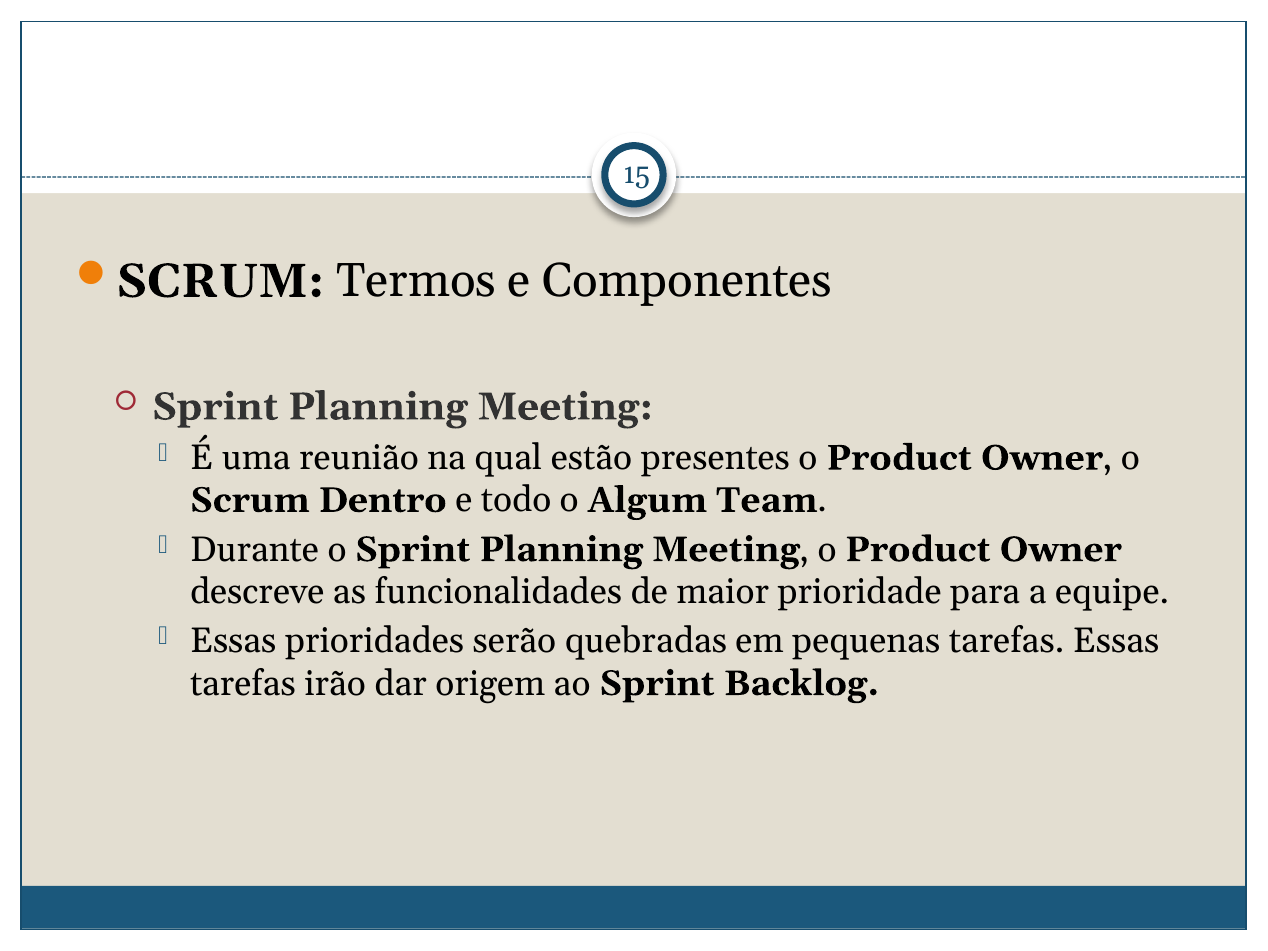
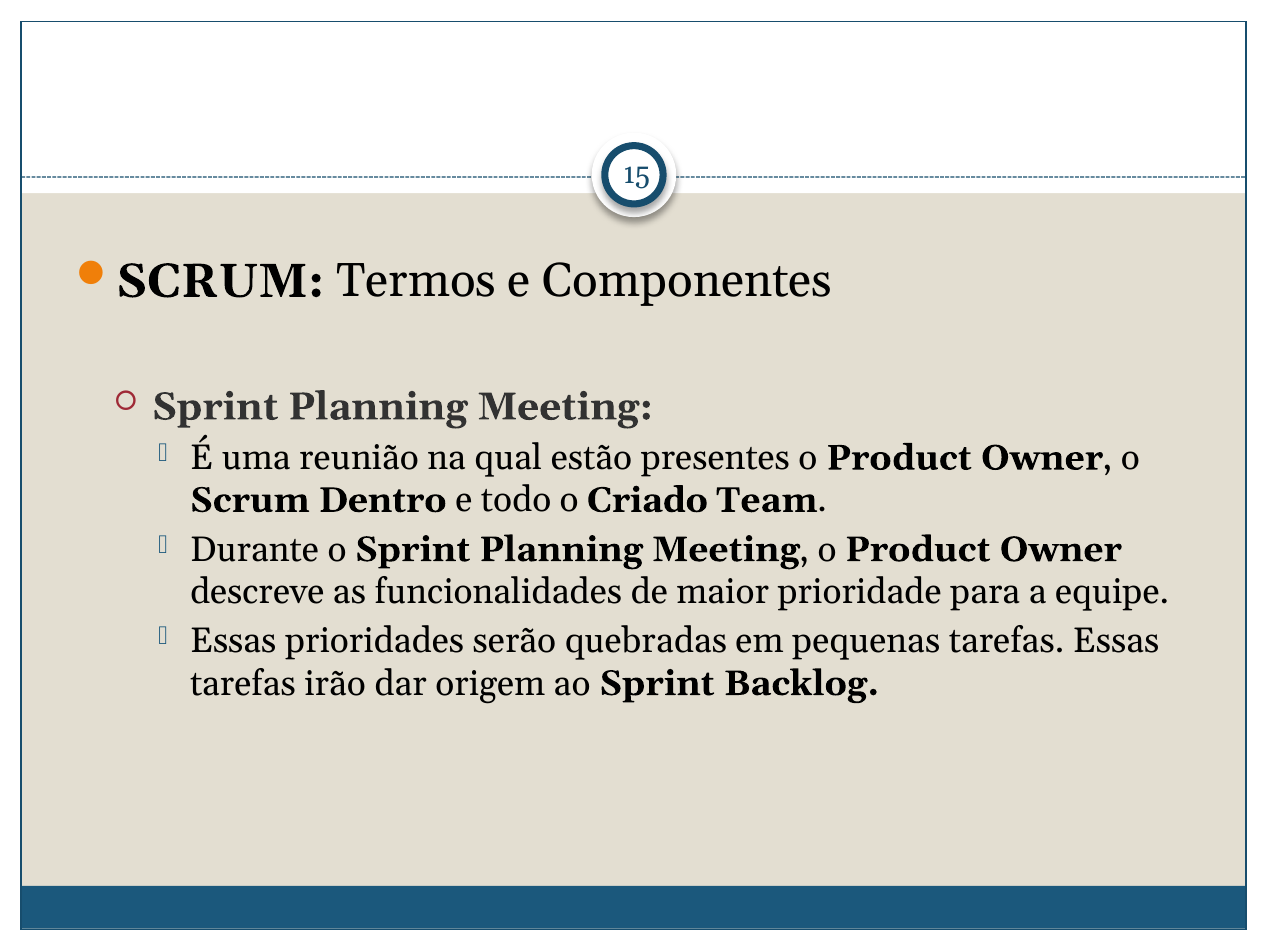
Algum: Algum -> Criado
